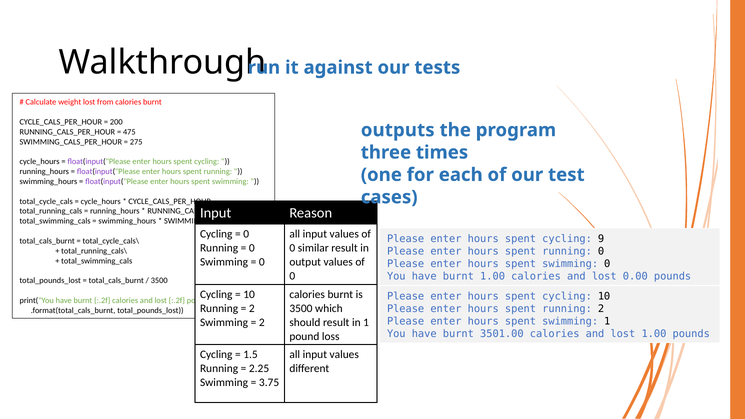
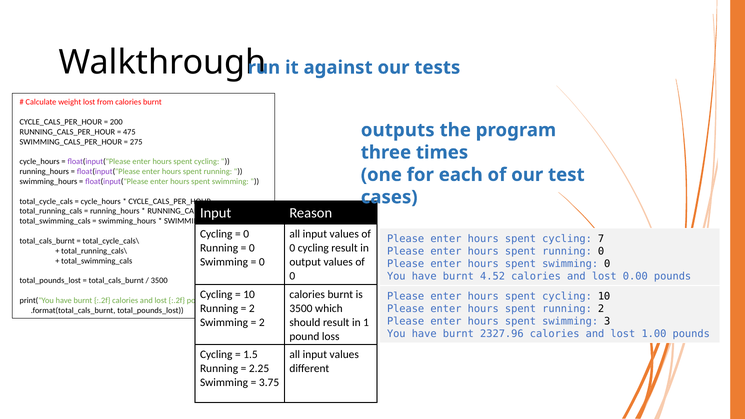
9: 9 -> 7
similar at (313, 248): similar -> cycling
burnt 1.00: 1.00 -> 4.52
swimming 1: 1 -> 3
3501.00: 3501.00 -> 2327.96
